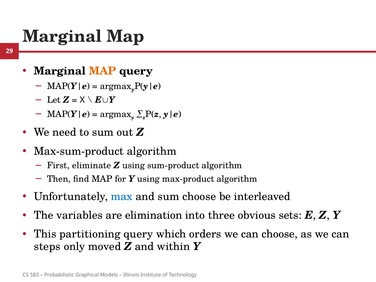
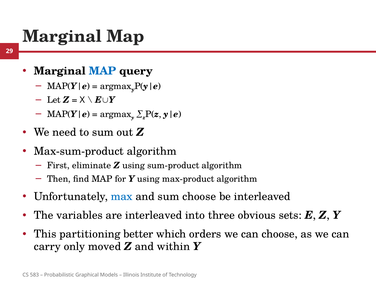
MAP at (103, 71) colour: orange -> blue
are elimination: elimination -> interleaved
partitioning query: query -> better
steps: steps -> carry
